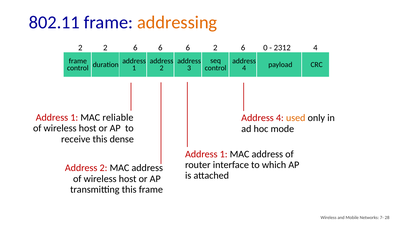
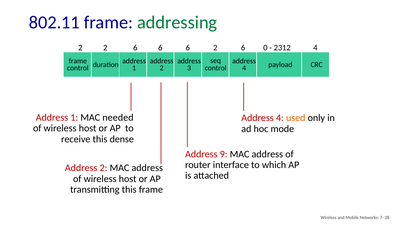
addressing colour: orange -> green
reliable: reliable -> needed
1 at (224, 154): 1 -> 9
